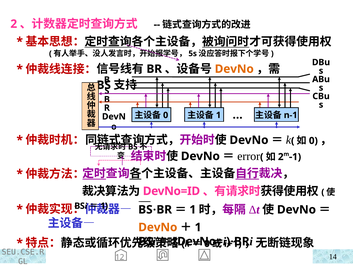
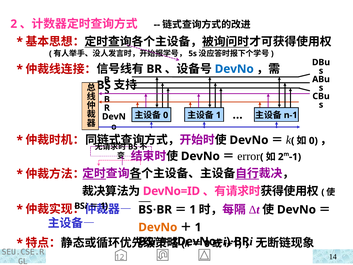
DevNo at (234, 69) colour: orange -> blue
